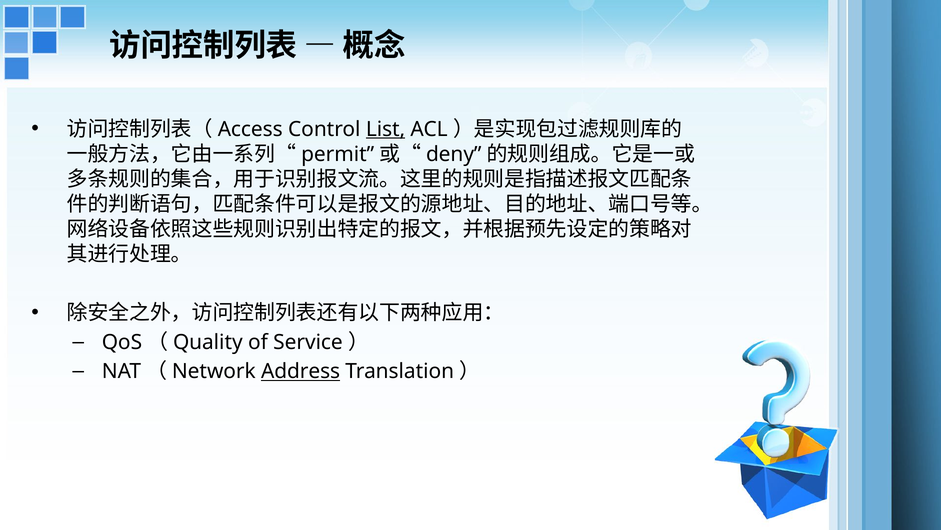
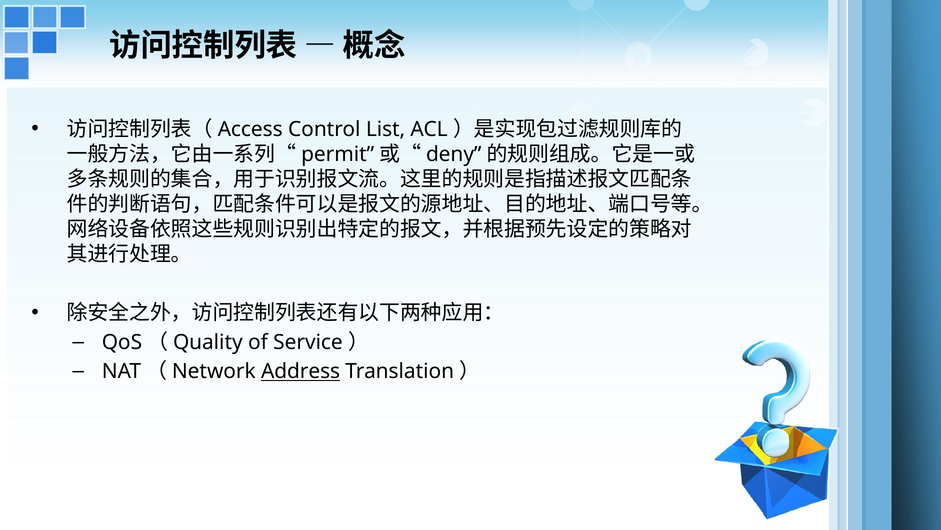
List underline: present -> none
